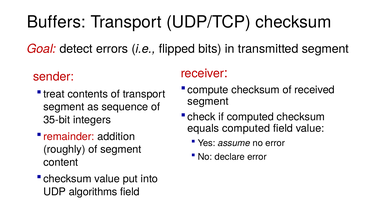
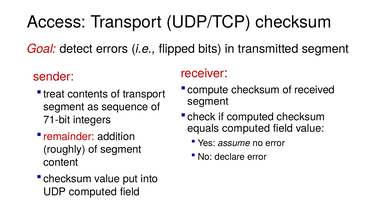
Buffers: Buffers -> Access
35-bit: 35-bit -> 71-bit
UDP algorithms: algorithms -> computed
